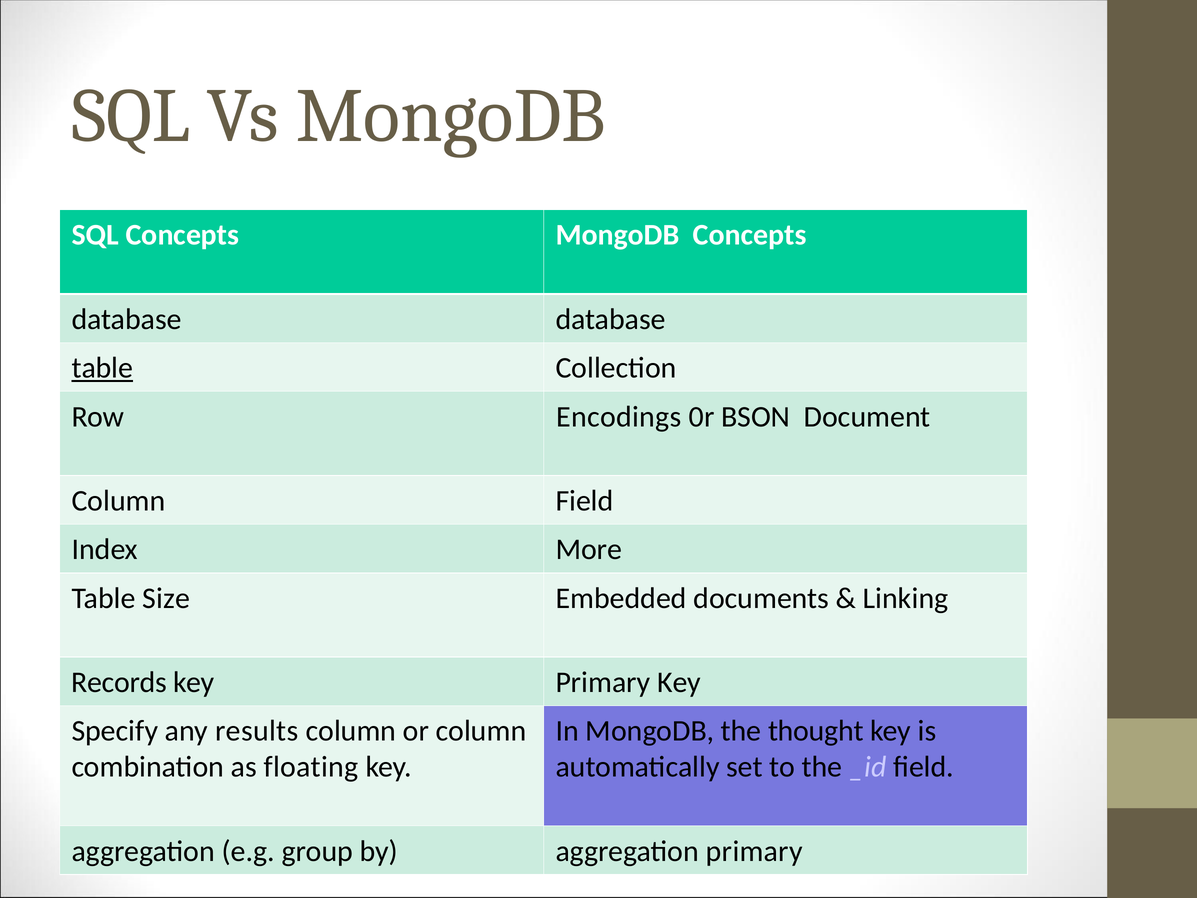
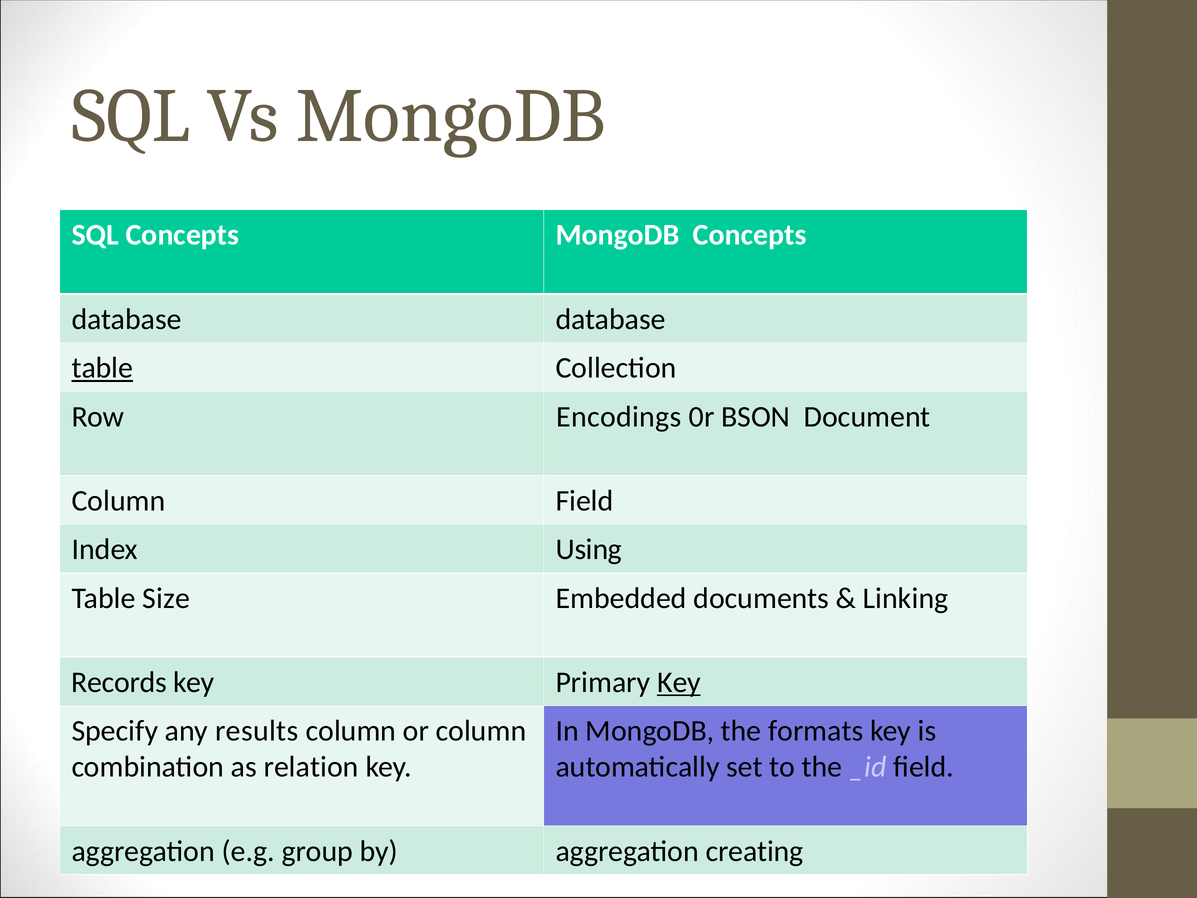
More: More -> Using
Key at (679, 682) underline: none -> present
thought: thought -> formats
floating: floating -> relation
aggregation primary: primary -> creating
